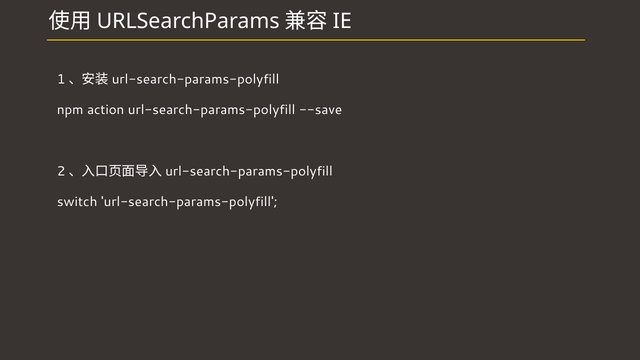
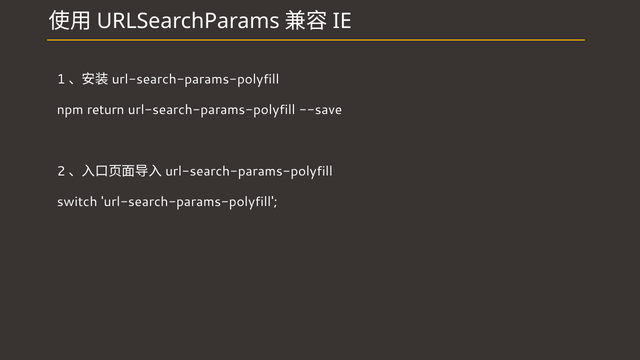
action: action -> return
